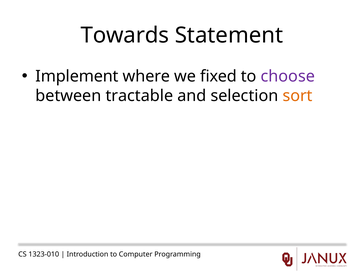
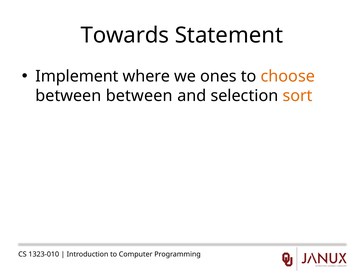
fixed: fixed -> ones
choose colour: purple -> orange
between tractable: tractable -> between
